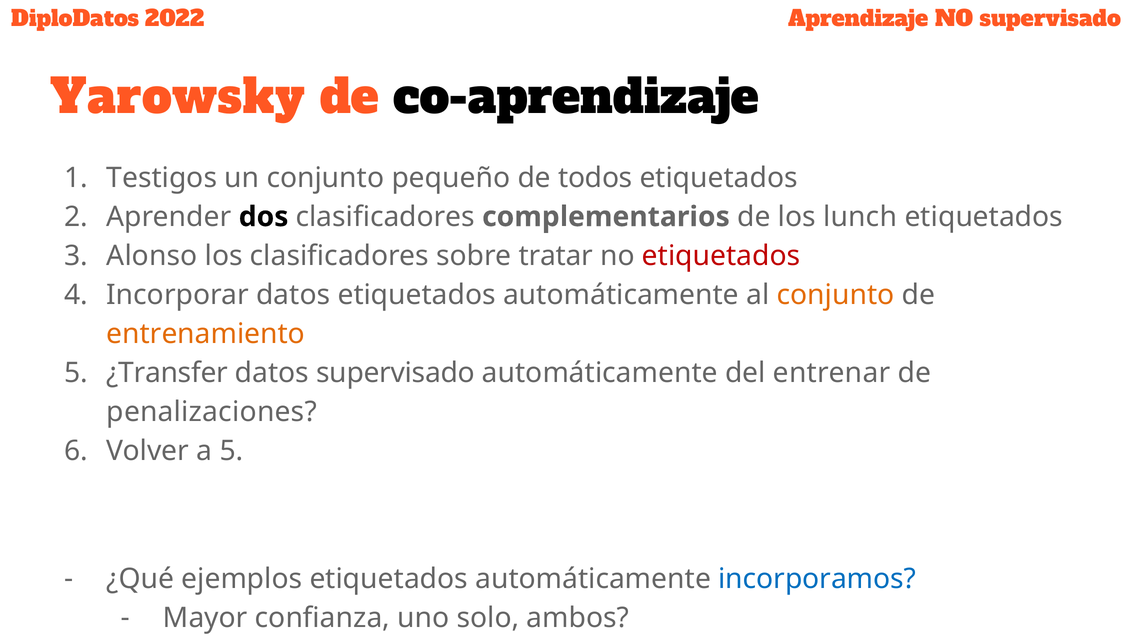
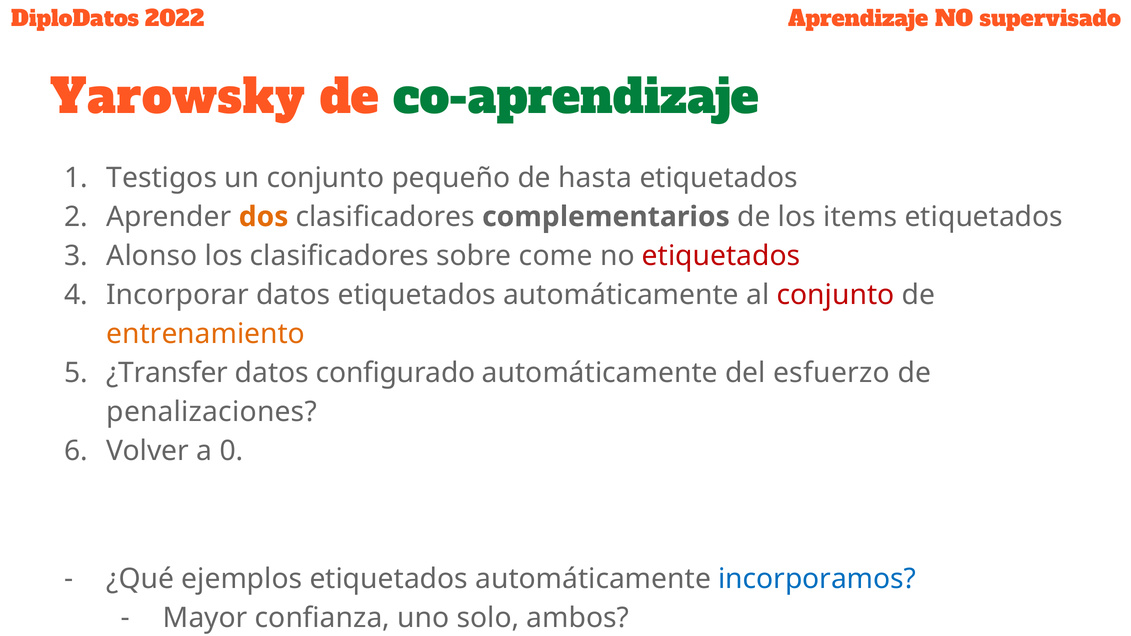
co-aprendizaje colour: black -> green
todos: todos -> hasta
dos at (264, 217) colour: black -> orange
lunch: lunch -> items
tratar: tratar -> come
conjunto at (836, 295) colour: orange -> red
datos supervisado: supervisado -> configurado
entrenar: entrenar -> esfuerzo
a 5: 5 -> 0
